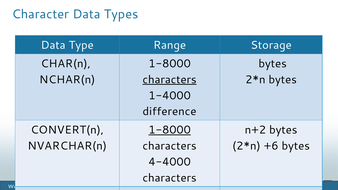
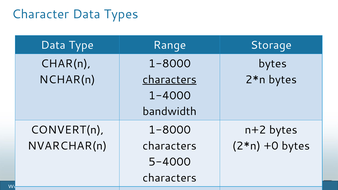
difference: difference -> bandwidth
1-8000 at (170, 130) underline: present -> none
+6: +6 -> +0
4-4000: 4-4000 -> 5-4000
